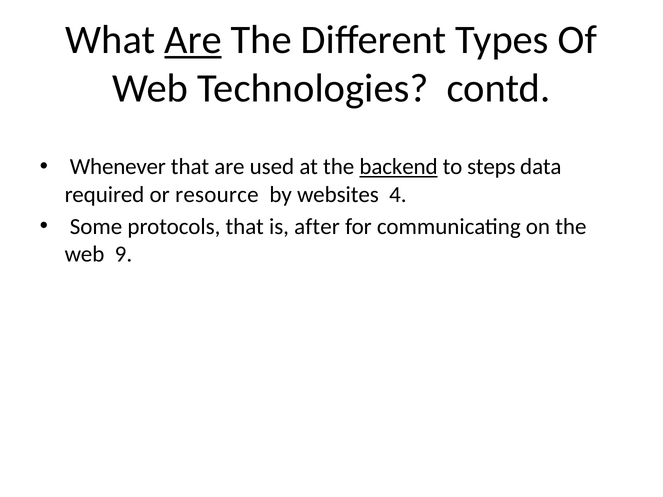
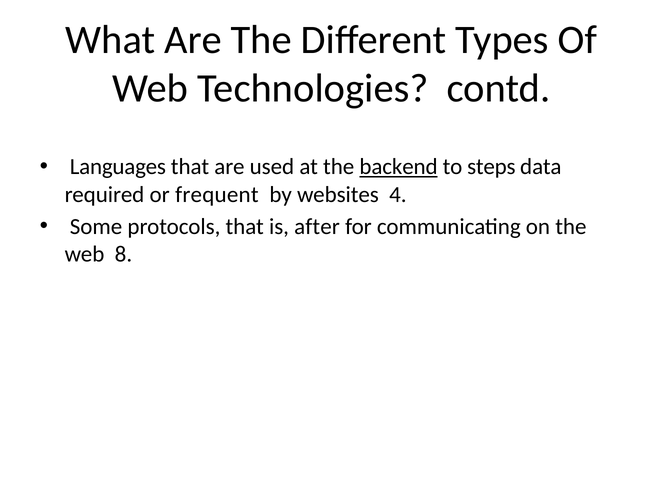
Are at (193, 40) underline: present -> none
Whenever: Whenever -> Languages
resource: resource -> frequent
9: 9 -> 8
